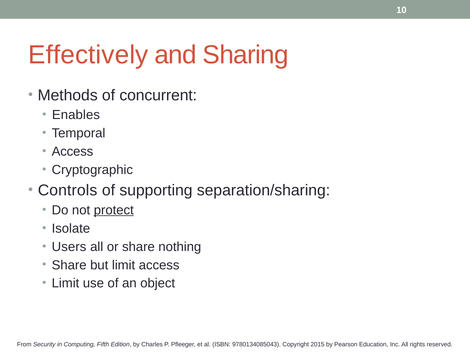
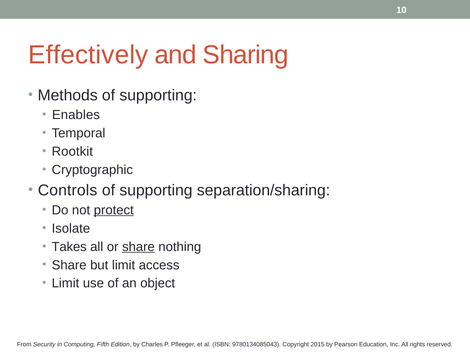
Methods of concurrent: concurrent -> supporting
Access at (72, 151): Access -> Rootkit
Users: Users -> Takes
share at (138, 246) underline: none -> present
